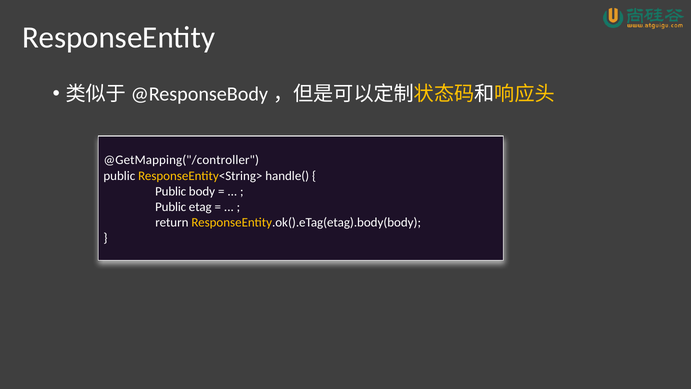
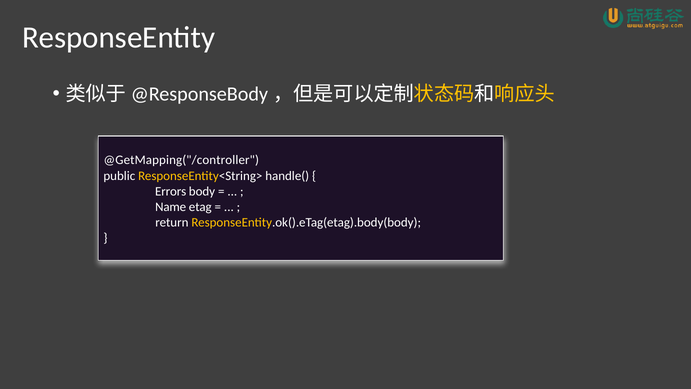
Public at (171, 191): Public -> Errors
Public at (171, 207): Public -> Name
